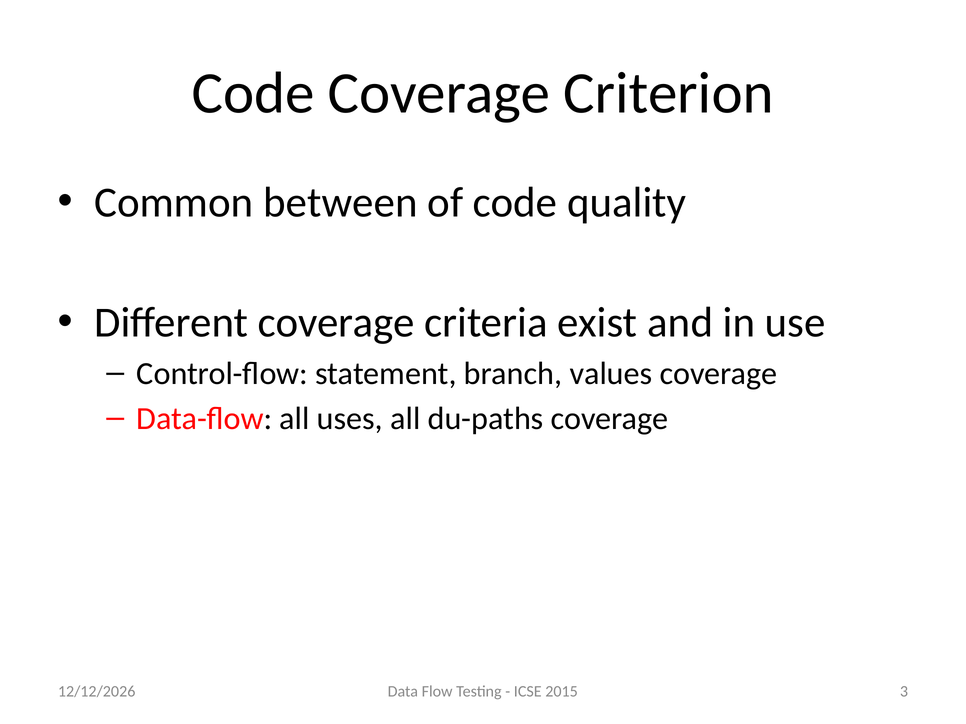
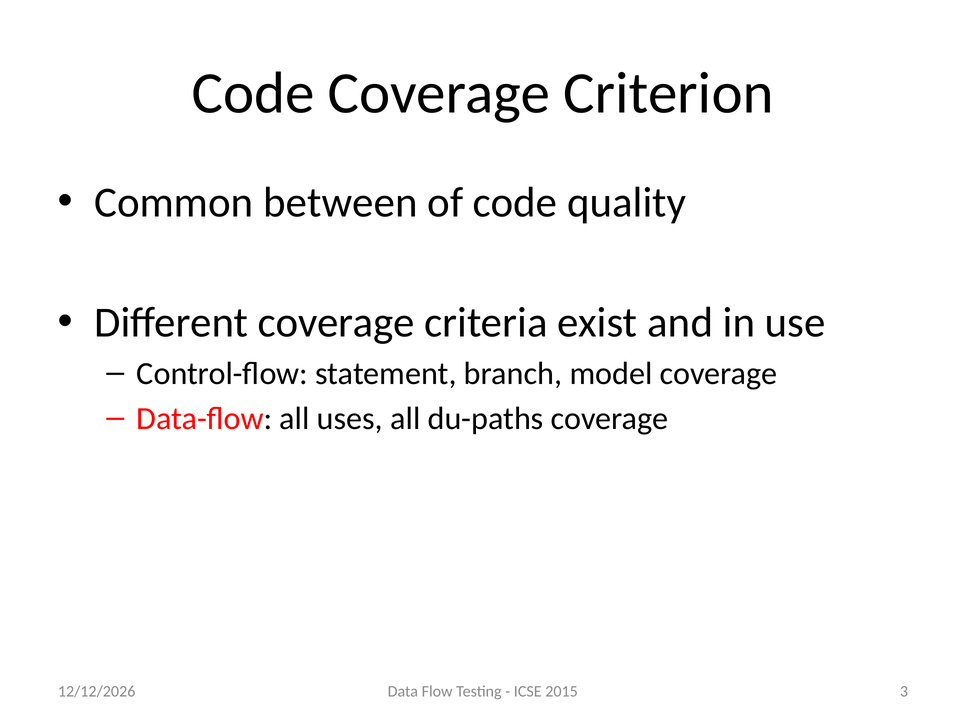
values: values -> model
